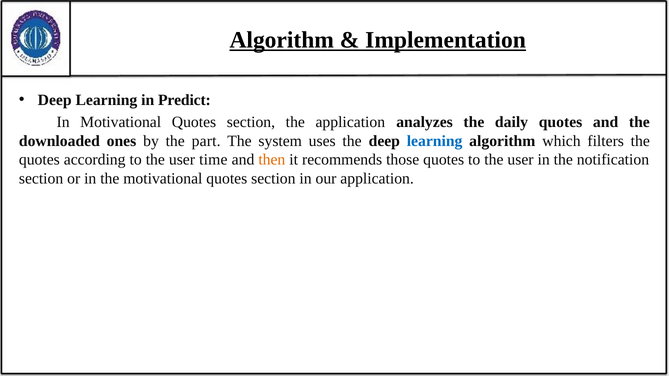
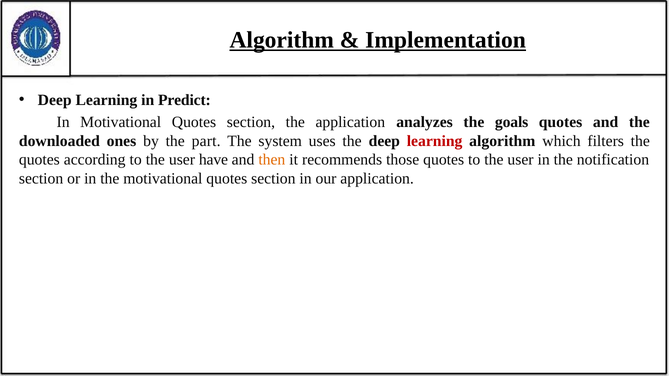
daily: daily -> goals
learning at (435, 141) colour: blue -> red
time: time -> have
